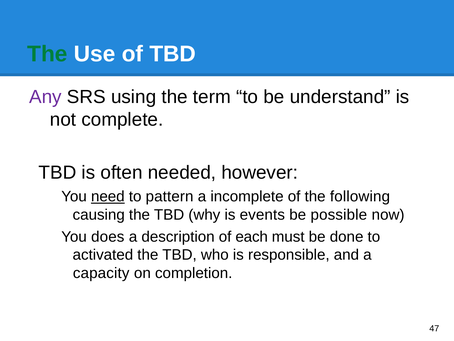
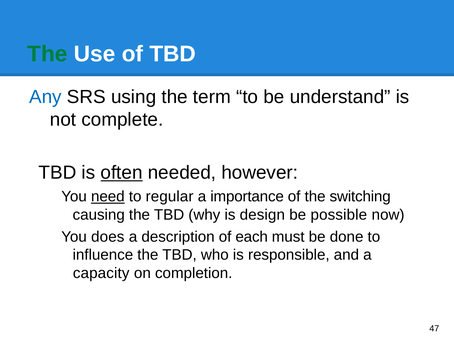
Any colour: purple -> blue
often underline: none -> present
pattern: pattern -> regular
incomplete: incomplete -> importance
following: following -> switching
events: events -> design
activated: activated -> influence
